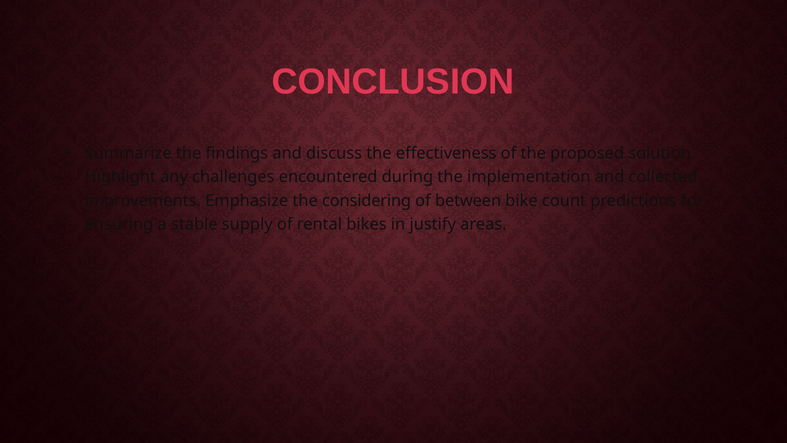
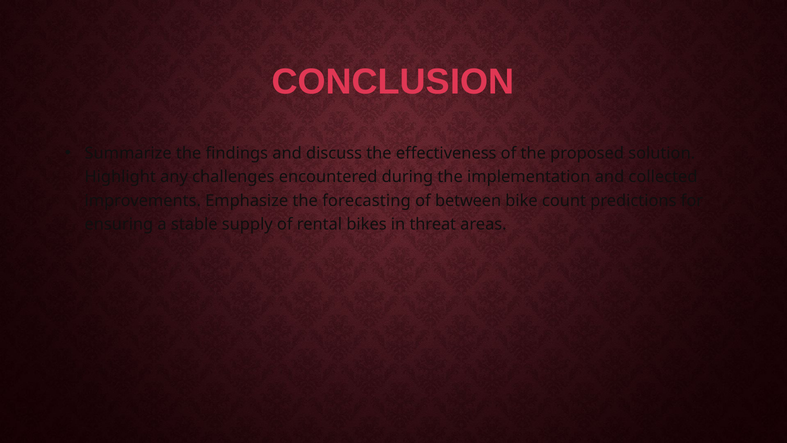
considering: considering -> forecasting
justify: justify -> threat
